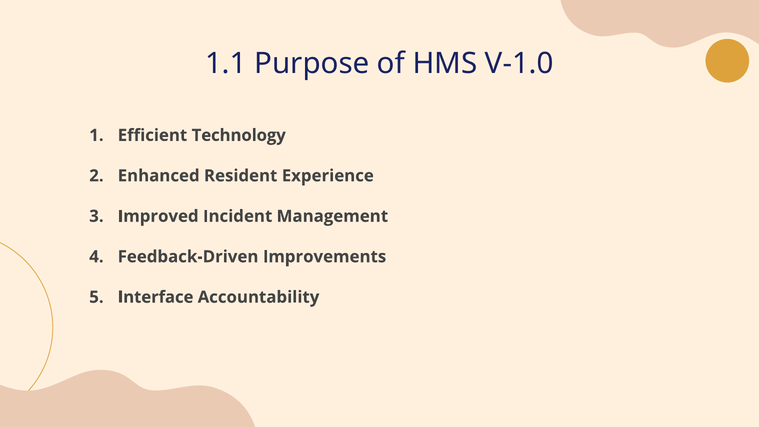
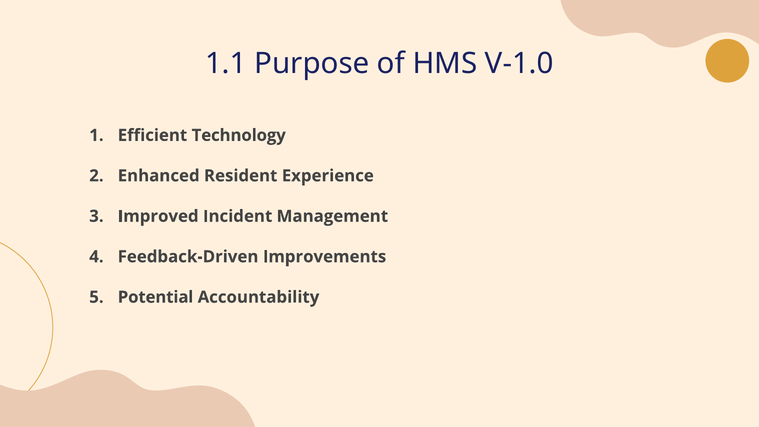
Interface: Interface -> Potential
